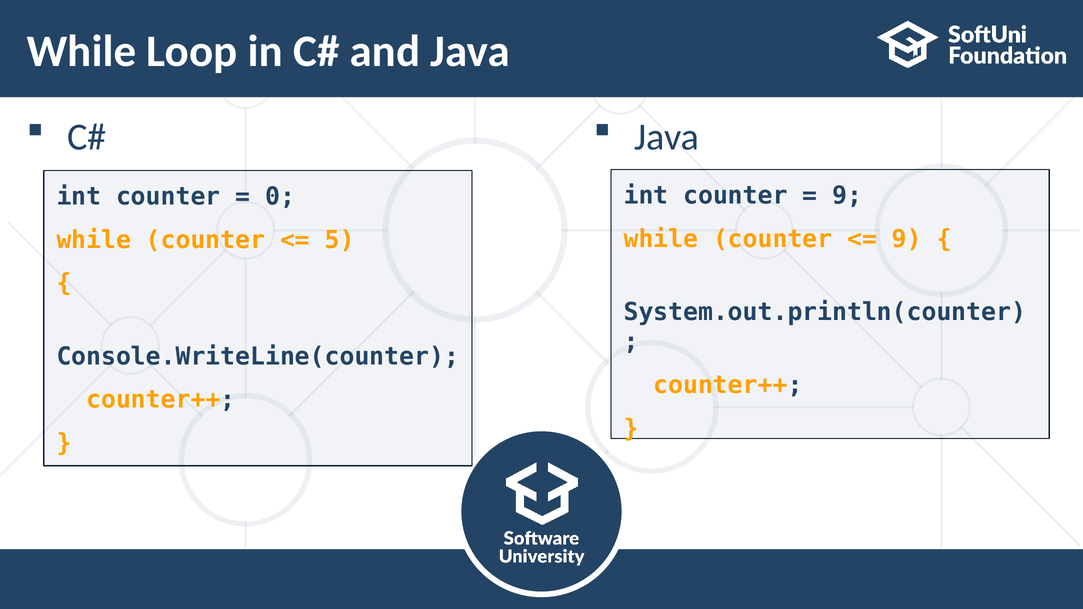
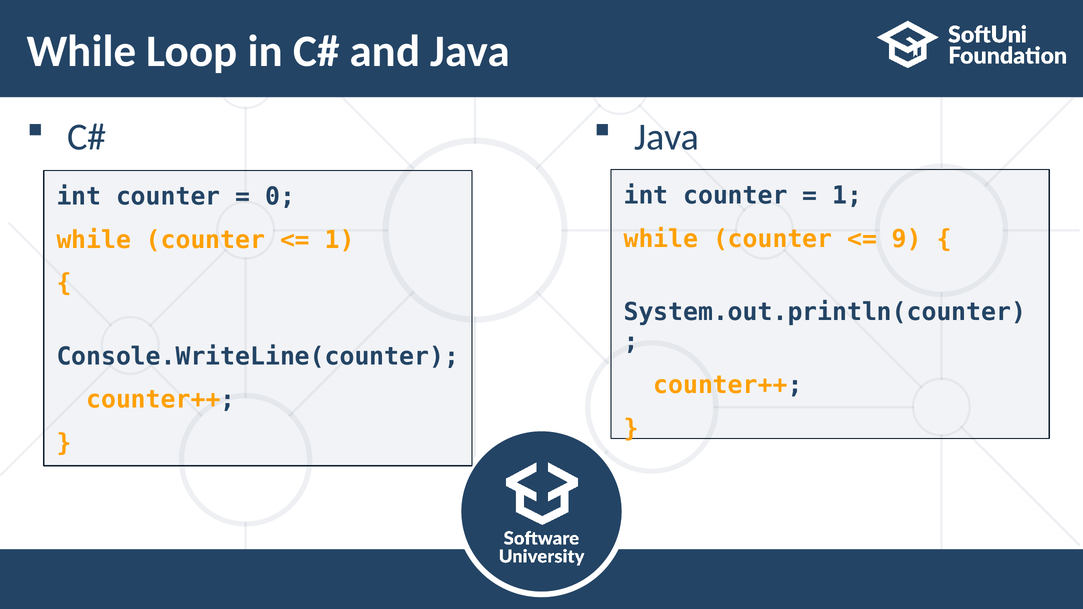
9 at (847, 196): 9 -> 1
5 at (340, 240): 5 -> 1
